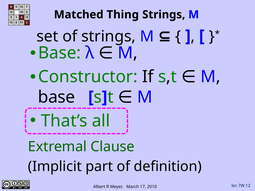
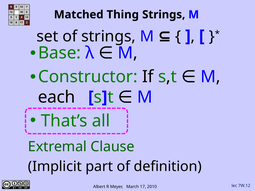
base at (57, 97): base -> each
